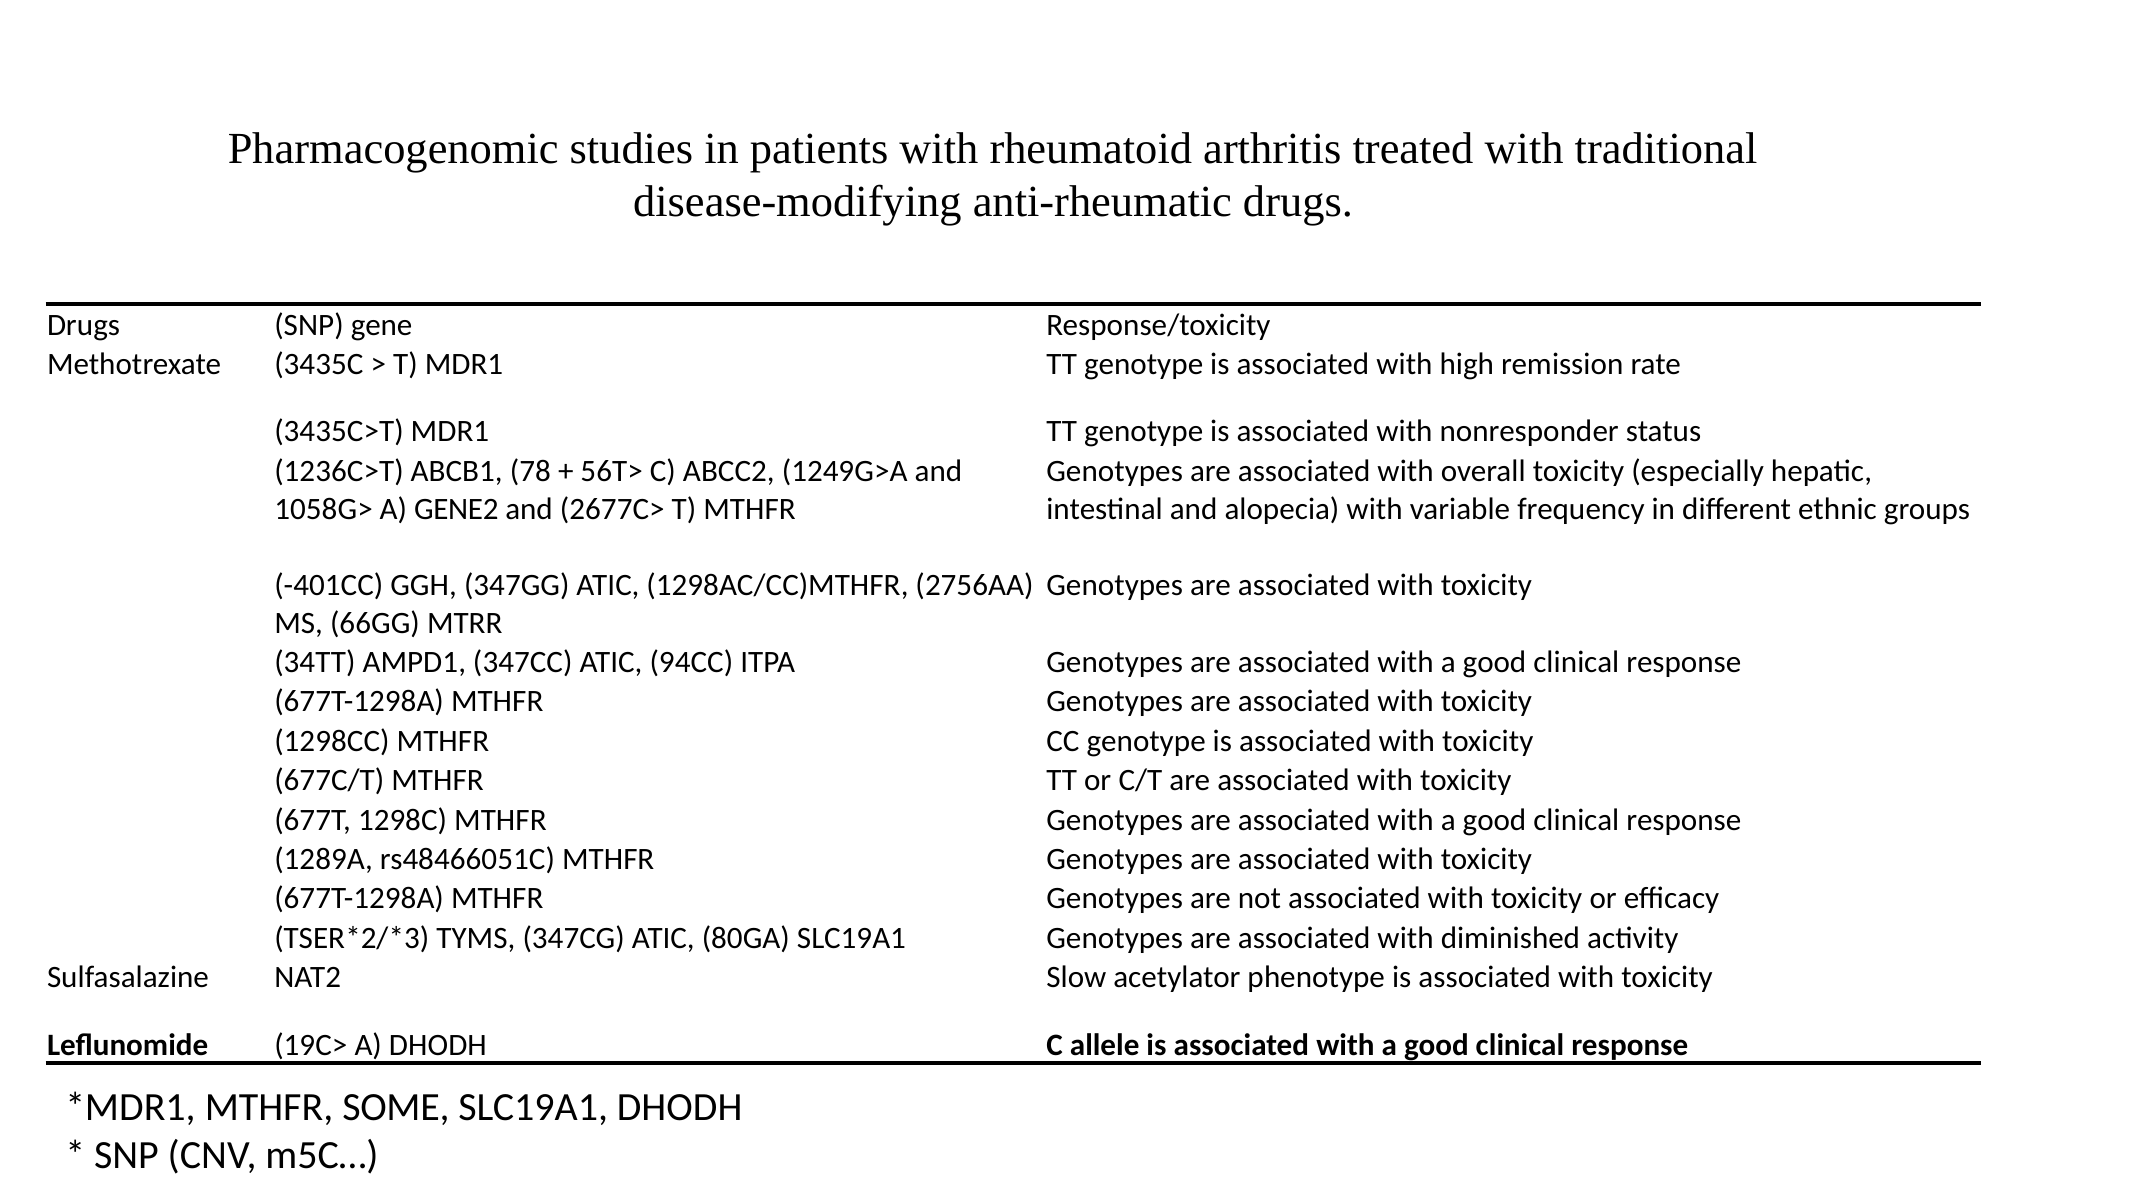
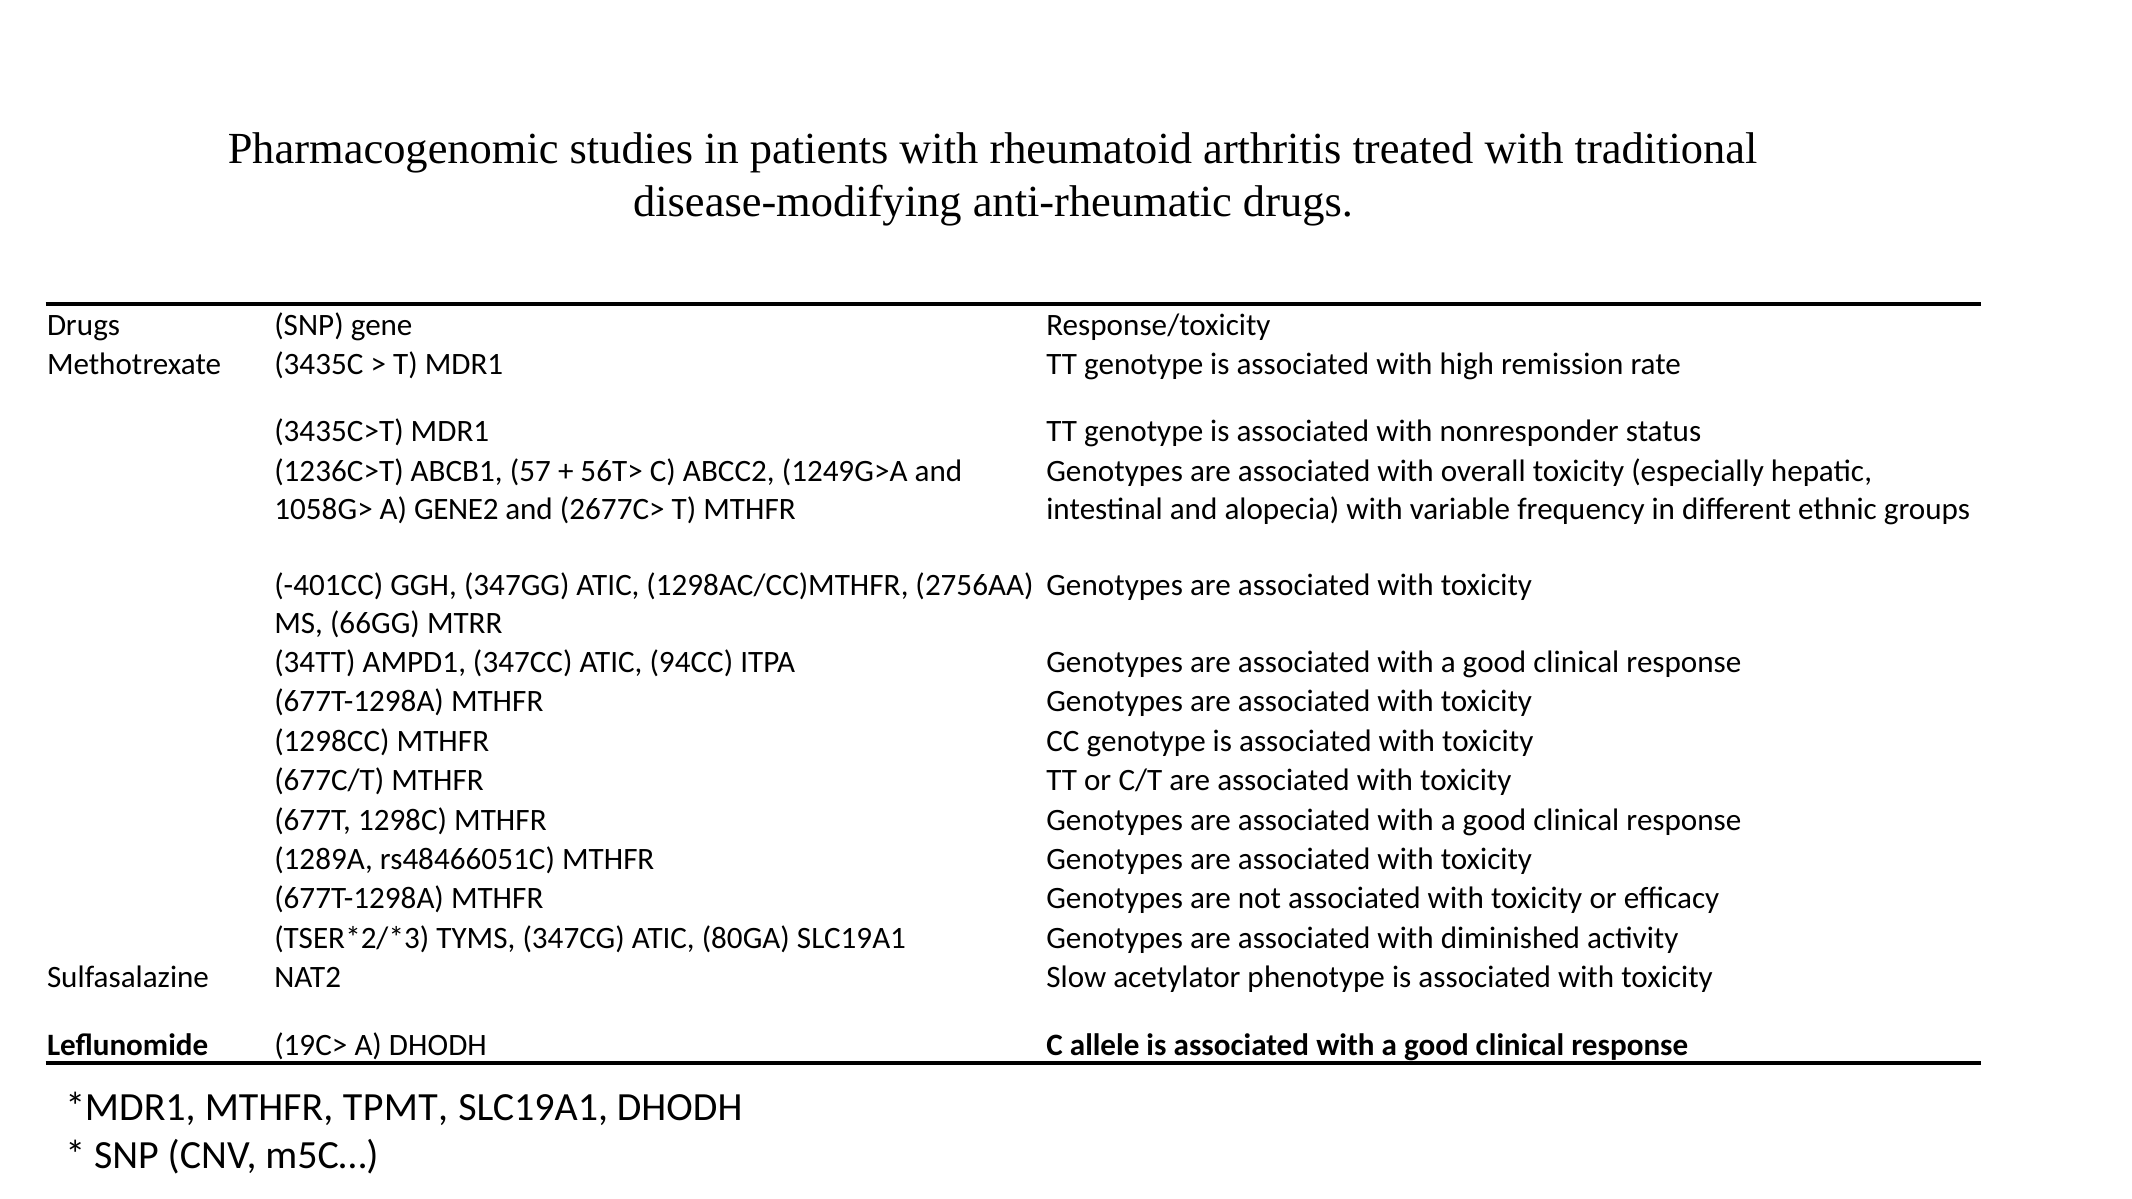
78: 78 -> 57
SOME: SOME -> TPMT
